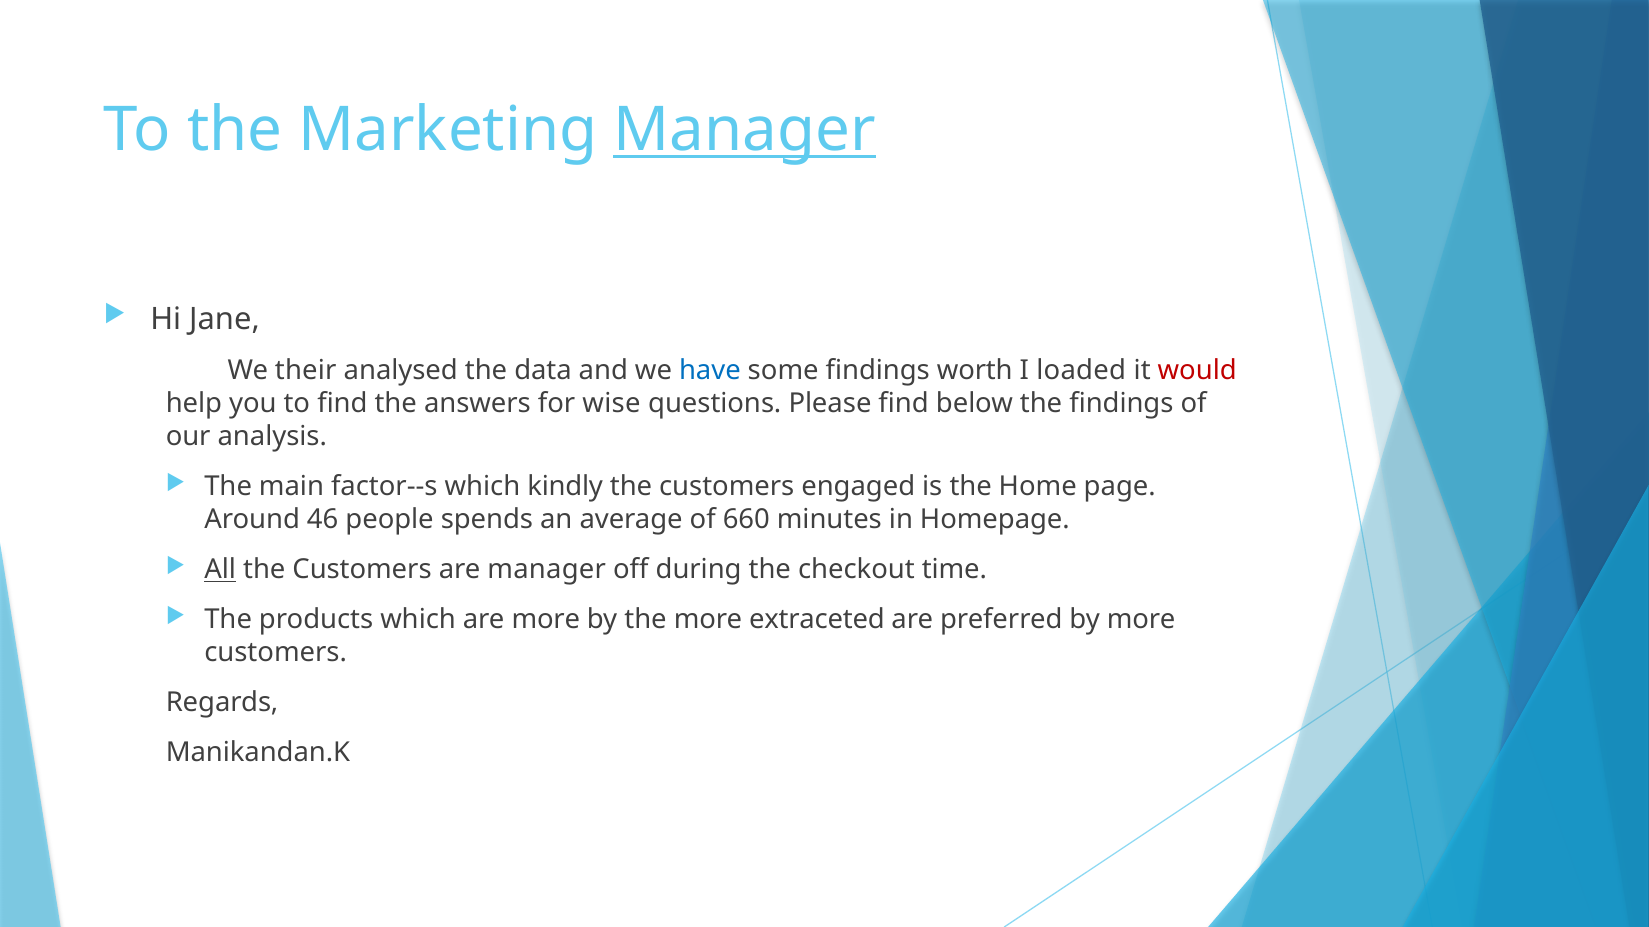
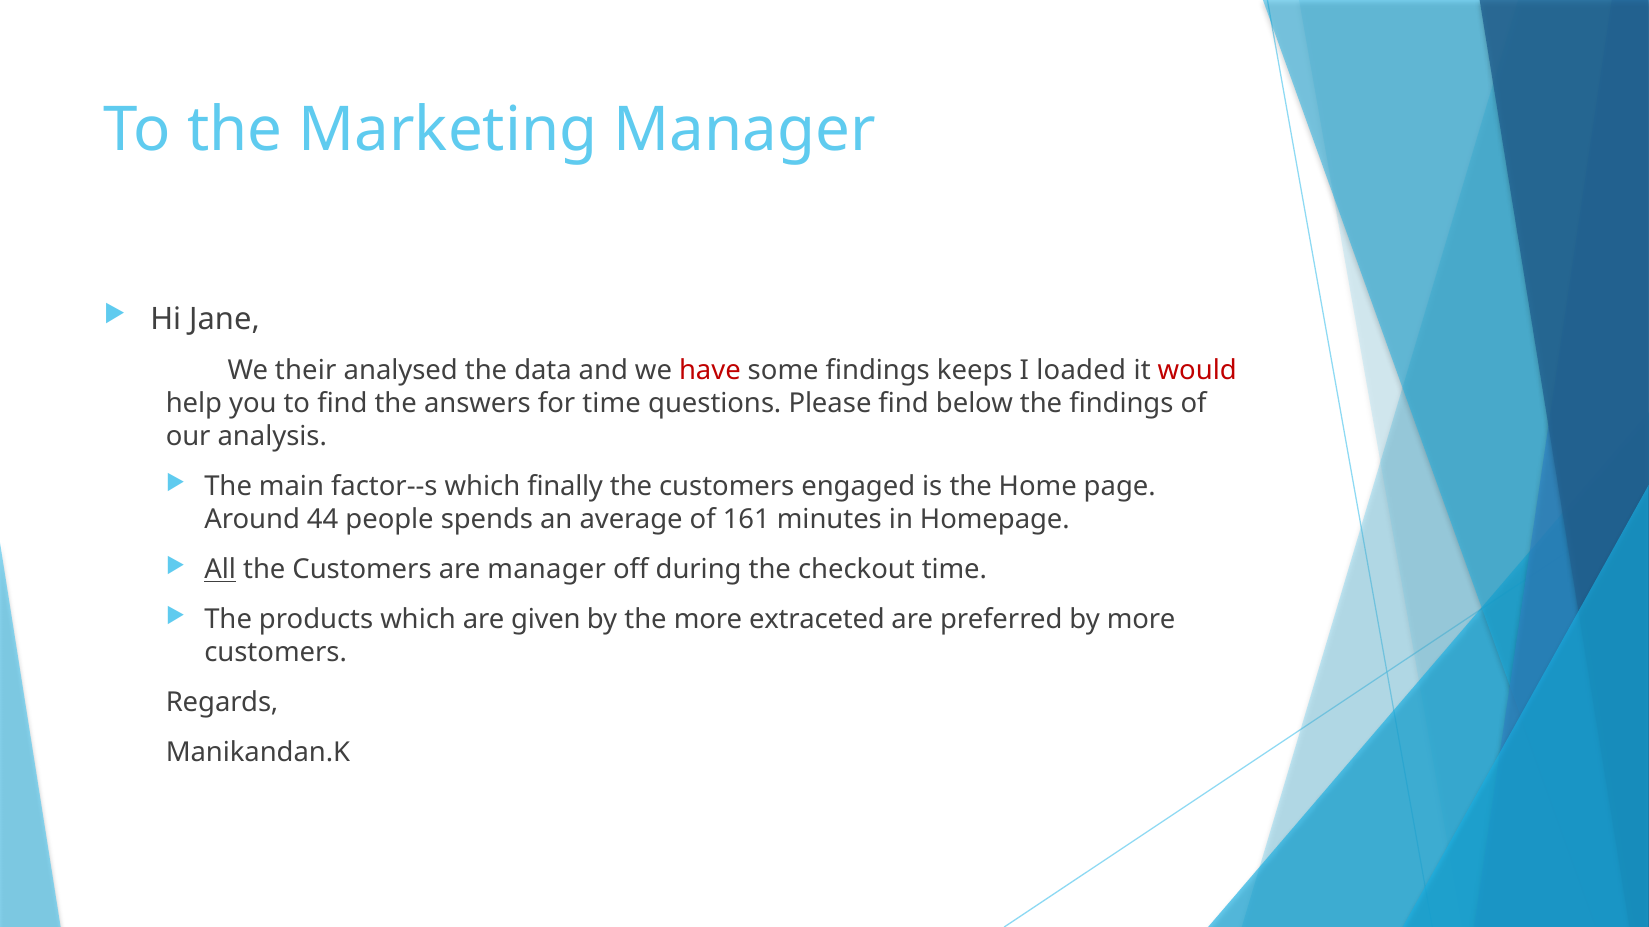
Manager at (744, 130) underline: present -> none
have colour: blue -> red
worth: worth -> keeps
for wise: wise -> time
kindly: kindly -> finally
46: 46 -> 44
660: 660 -> 161
are more: more -> given
